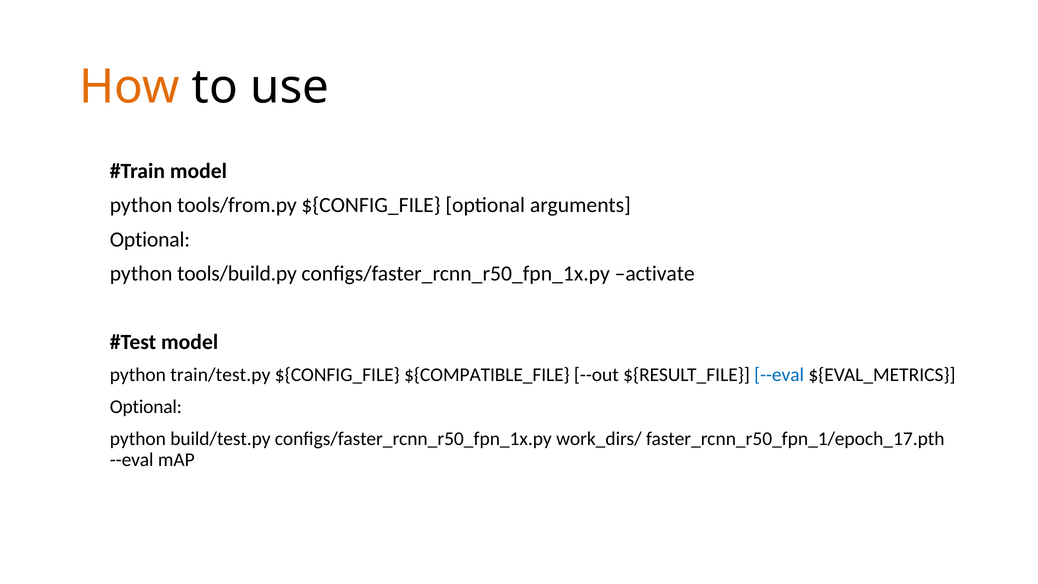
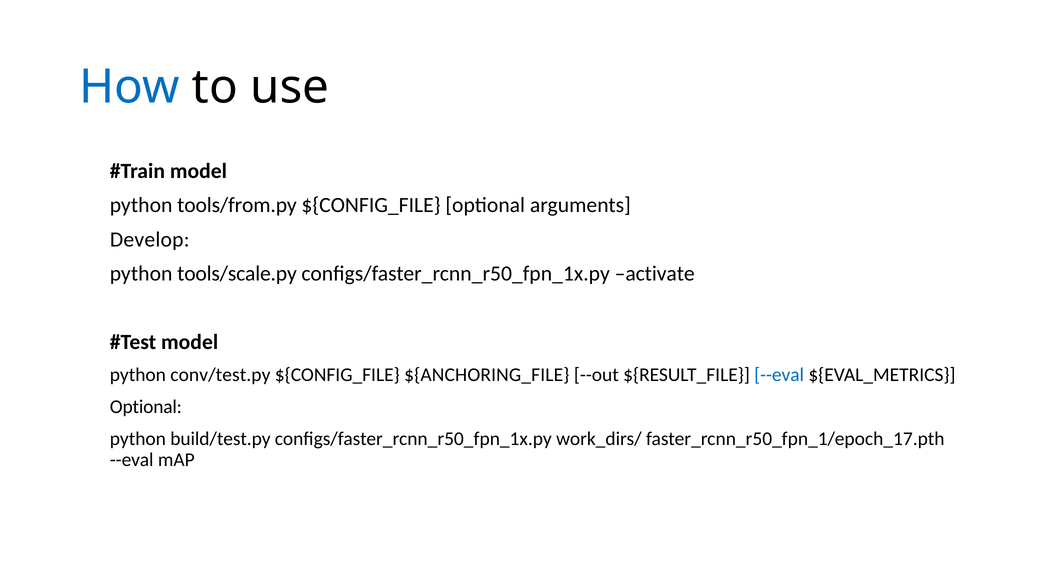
How colour: orange -> blue
Optional at (150, 239): Optional -> Develop
tools/build.py: tools/build.py -> tools/scale.py
train/test.py: train/test.py -> conv/test.py
${COMPATIBLE_FILE: ${COMPATIBLE_FILE -> ${ANCHORING_FILE
